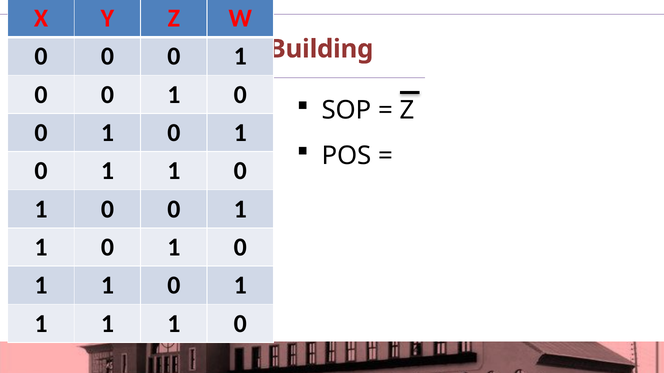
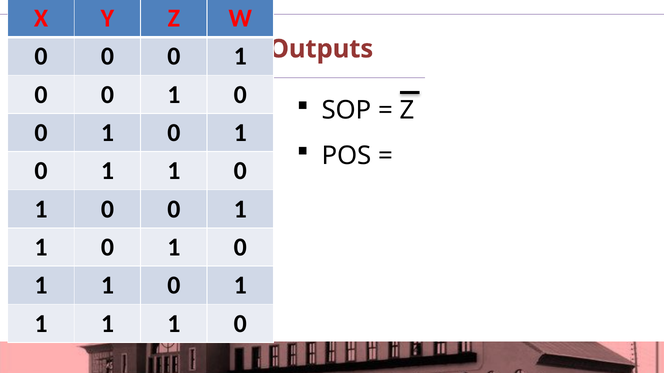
Building: Building -> Outputs
